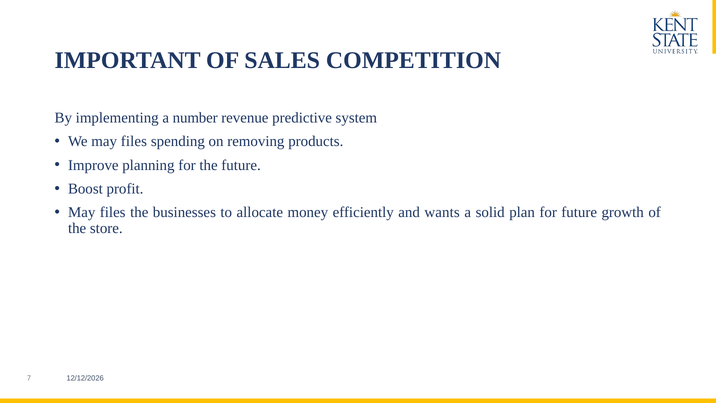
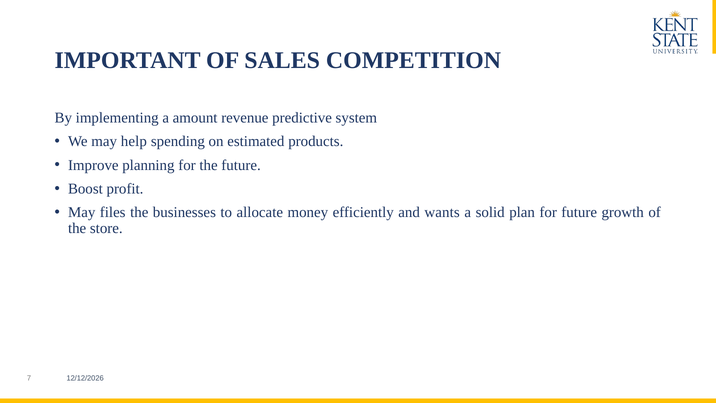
number: number -> amount
We may files: files -> help
removing: removing -> estimated
